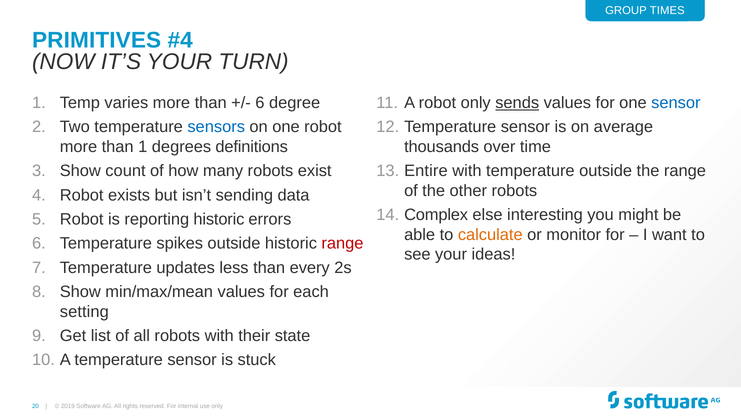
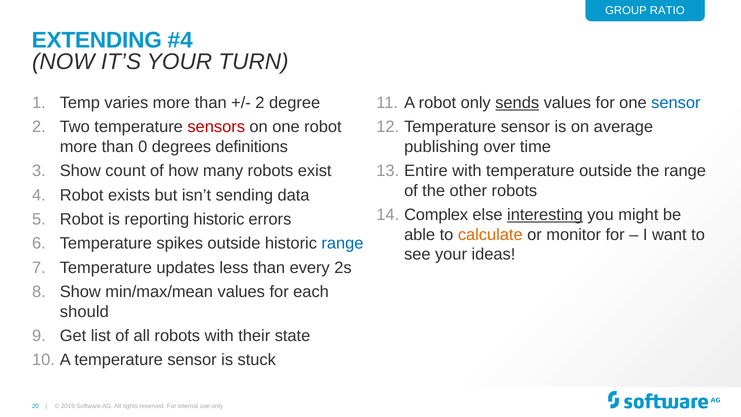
TIMES: TIMES -> RATIO
PRIMITIVES: PRIMITIVES -> EXTENDING
6 at (260, 103): 6 -> 2
sensors colour: blue -> red
than 1: 1 -> 0
thousands: thousands -> publishing
interesting underline: none -> present
range at (342, 243) colour: red -> blue
setting: setting -> should
